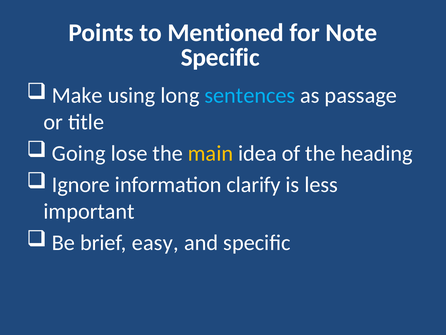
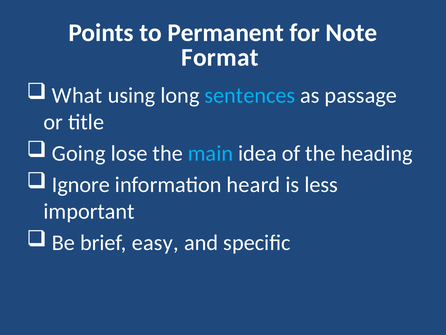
Mentioned: Mentioned -> Permanent
Specific at (220, 57): Specific -> Format
Make: Make -> What
main colour: yellow -> light blue
clarify: clarify -> heard
